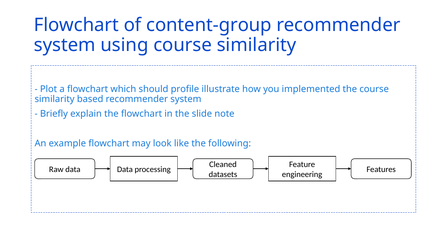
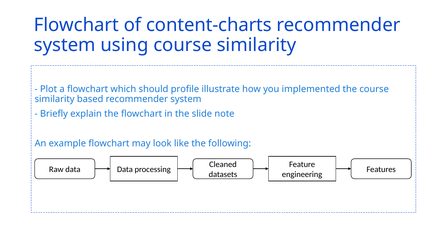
content-group: content-group -> content-charts
